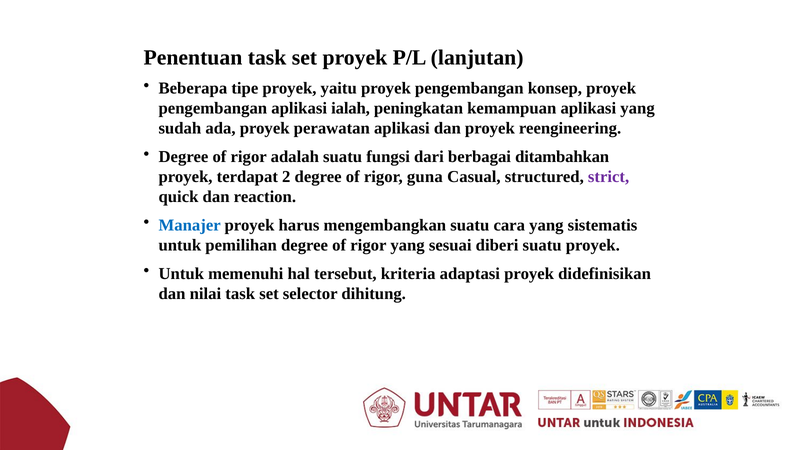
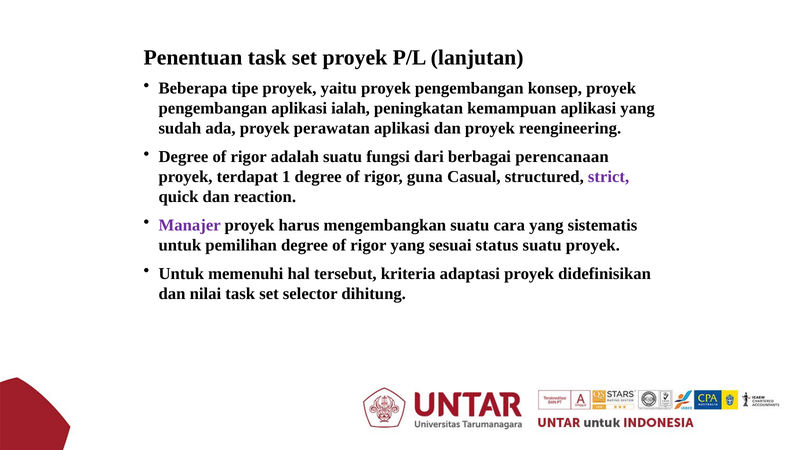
ditambahkan: ditambahkan -> perencanaan
2: 2 -> 1
Manajer colour: blue -> purple
diberi: diberi -> status
